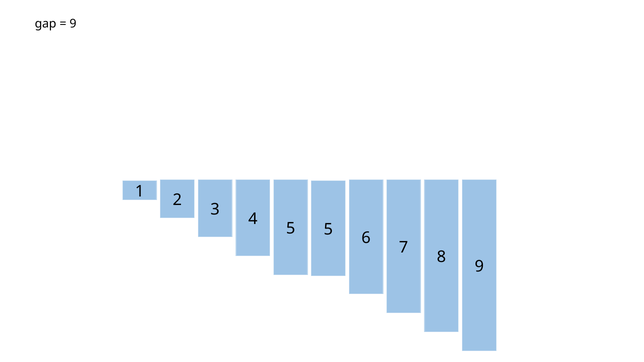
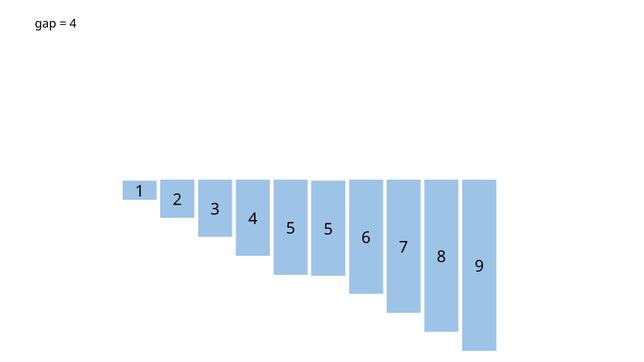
9 at (73, 24): 9 -> 4
